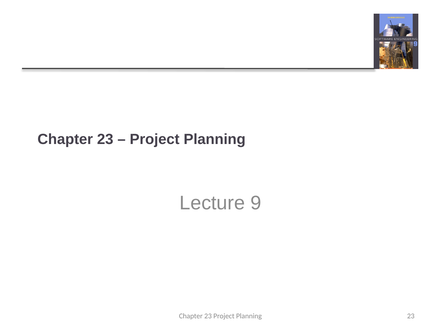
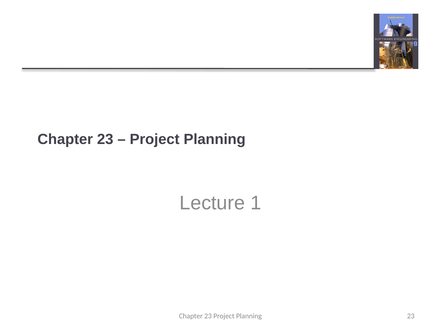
9: 9 -> 1
